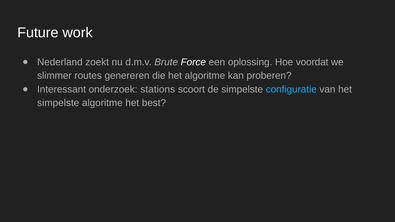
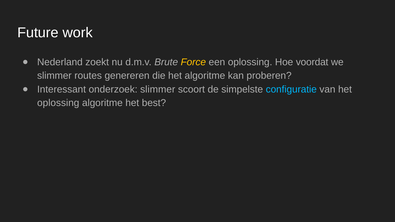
Force colour: white -> yellow
onderzoek stations: stations -> slimmer
simpelste at (58, 103): simpelste -> oplossing
